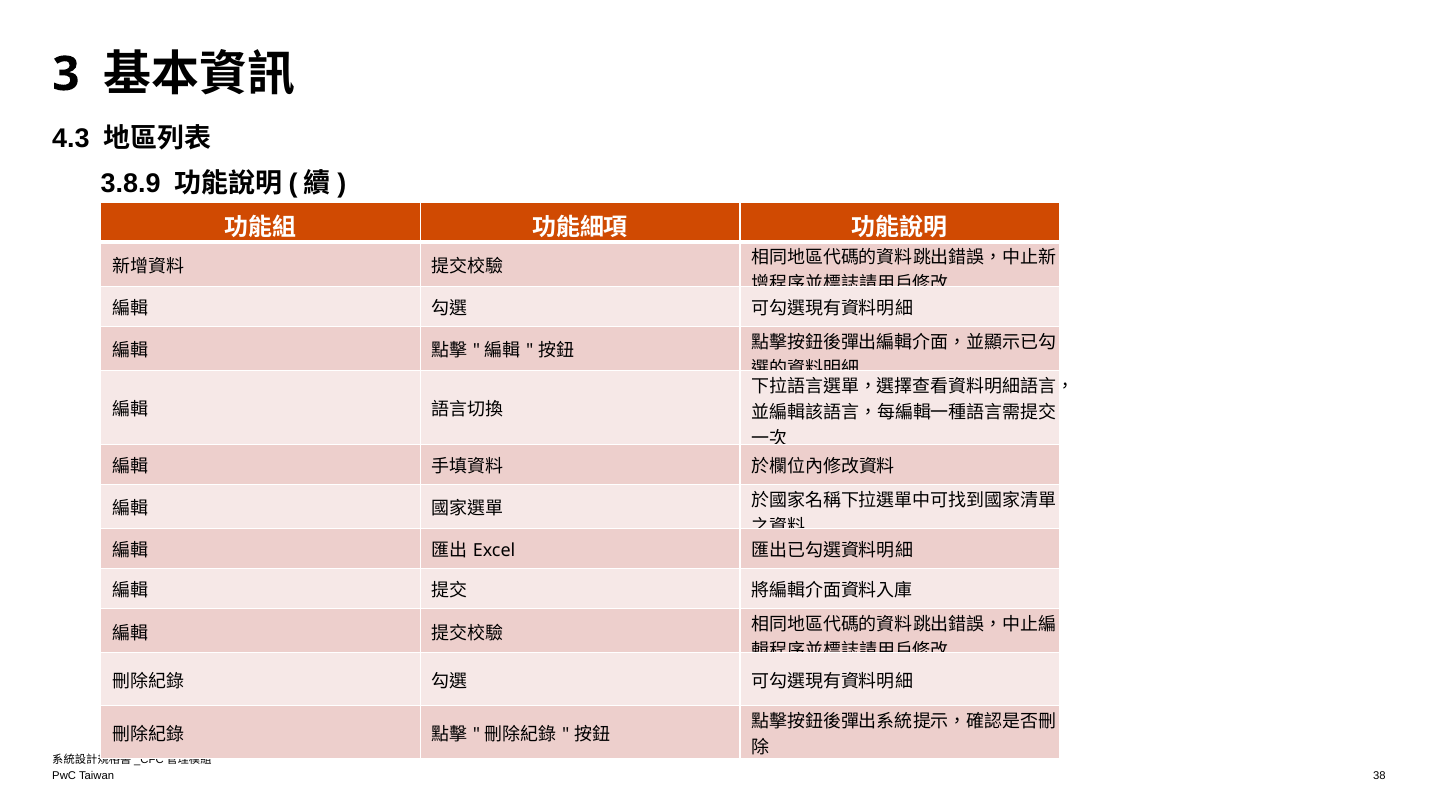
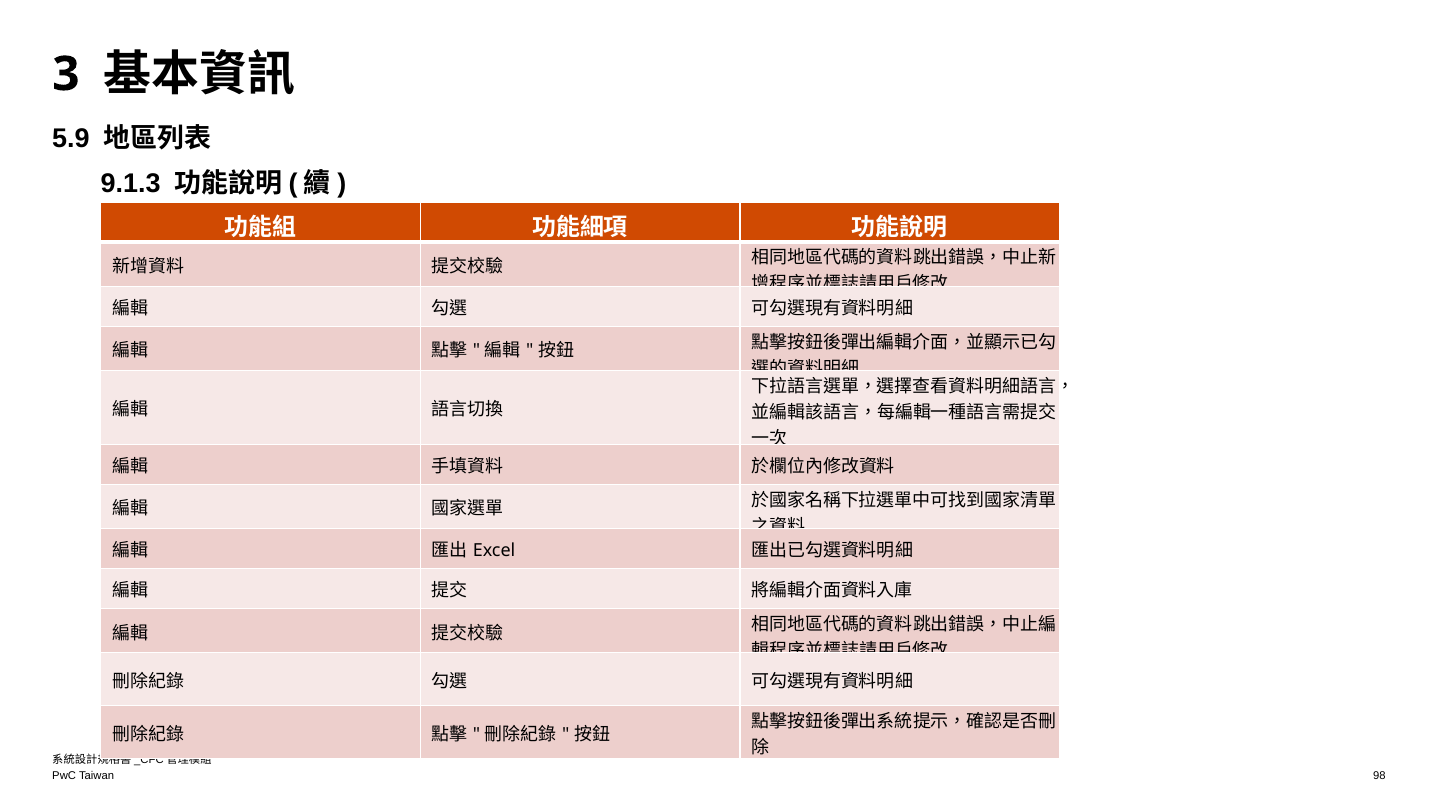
4.3: 4.3 -> 5.9
3.8.9: 3.8.9 -> 9.1.3
38: 38 -> 98
